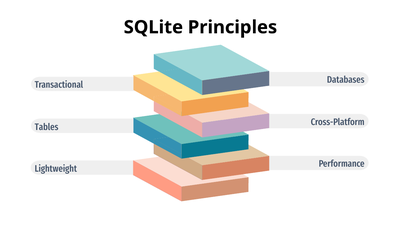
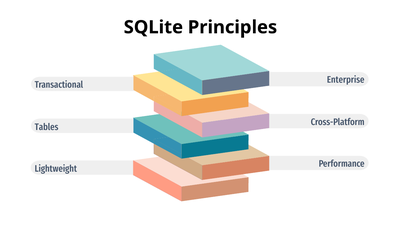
Databases: Databases -> Enterprise
